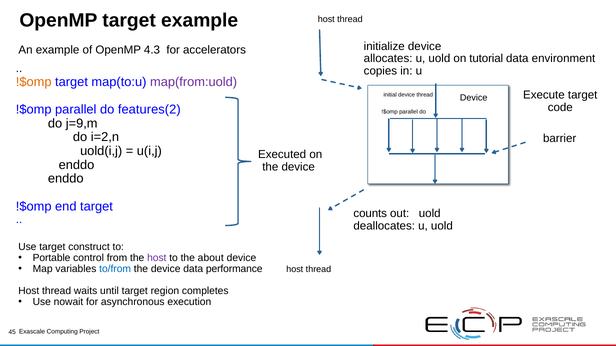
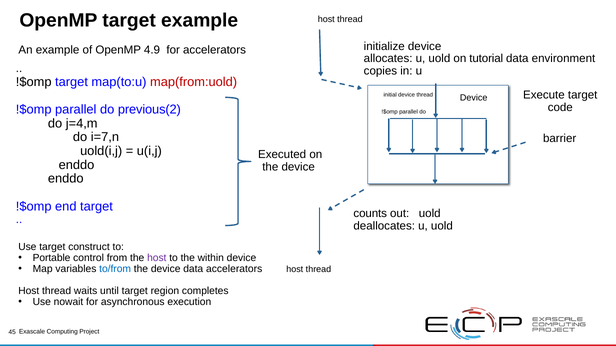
4.3: 4.3 -> 4.9
!$omp at (34, 82) colour: orange -> black
map(from:uold colour: purple -> red
features(2: features(2 -> previous(2
j=9,m: j=9,m -> j=4,m
i=2,n: i=2,n -> i=7,n
about: about -> within
data performance: performance -> accelerators
